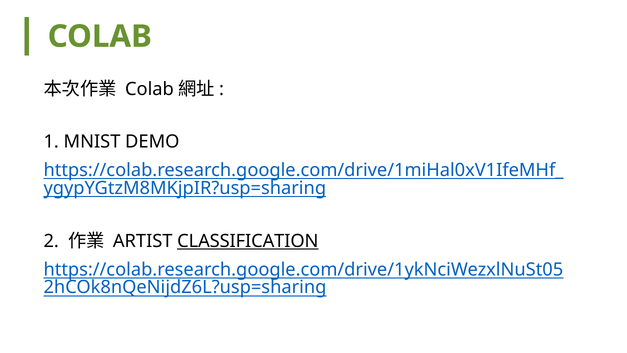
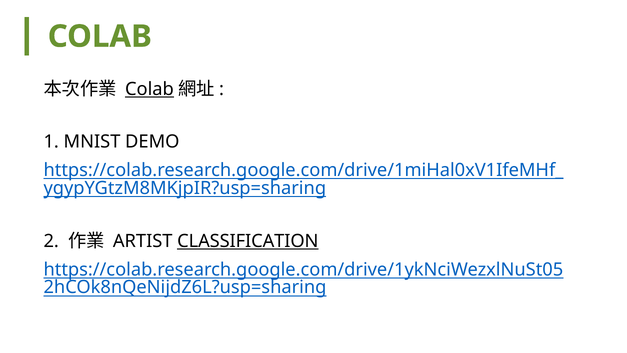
Colab at (149, 89) underline: none -> present
